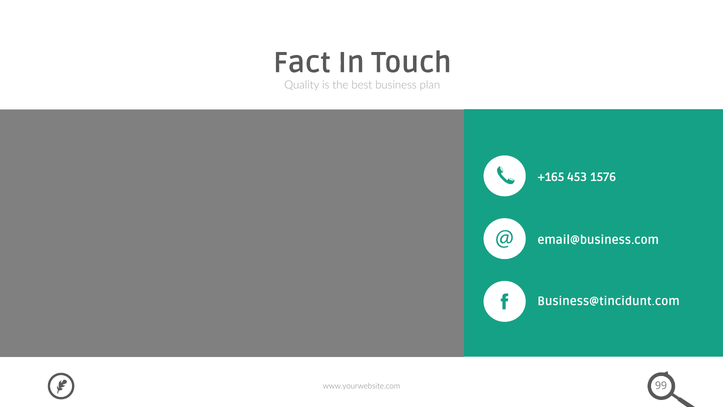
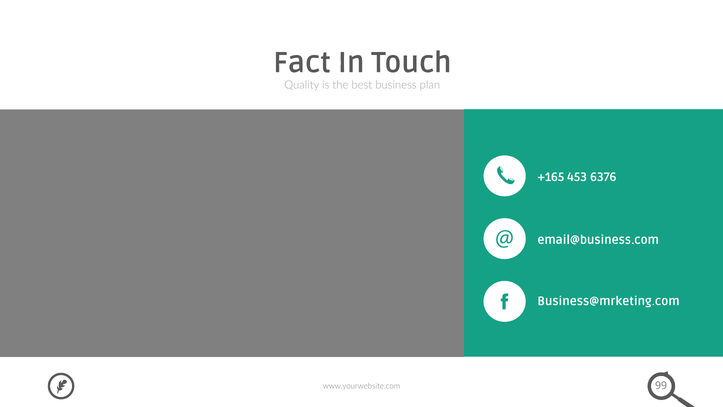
1576: 1576 -> 6376
Business@tincidunt.com: Business@tincidunt.com -> Business@mrketing.com
